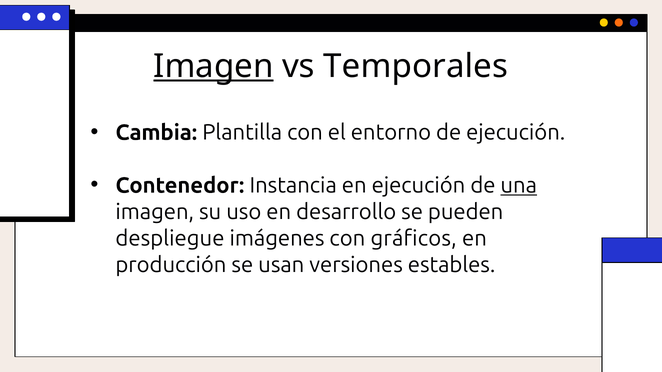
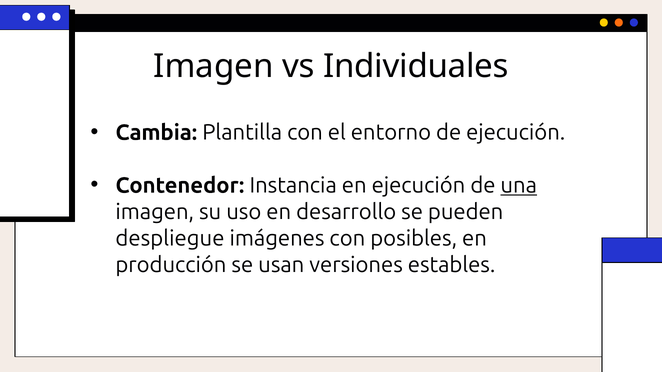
Imagen at (213, 67) underline: present -> none
Temporales: Temporales -> Individuales
gráficos: gráficos -> posibles
